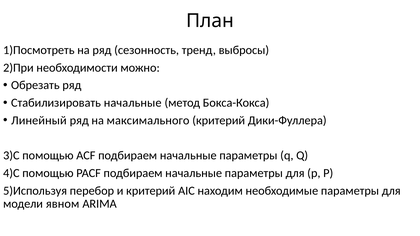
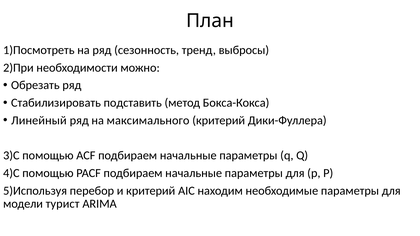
Стабилизировать начальные: начальные -> подставить
явном: явном -> турист
